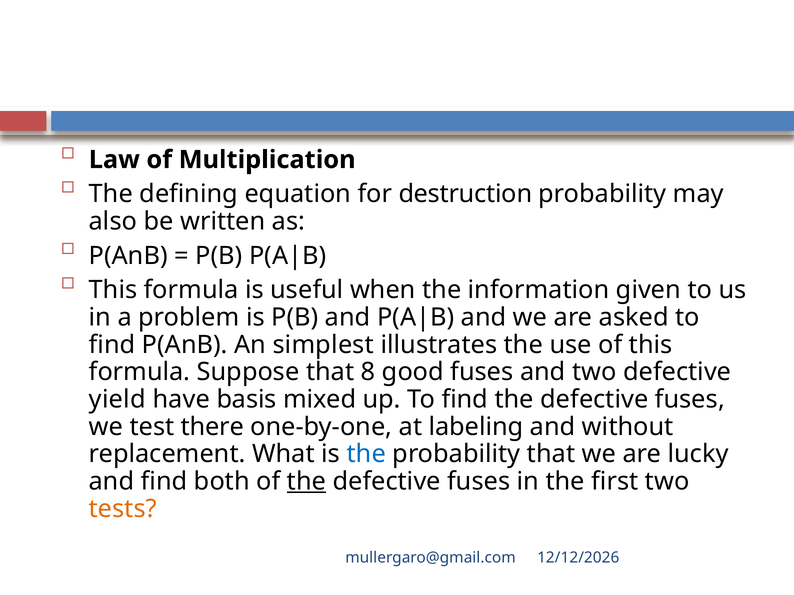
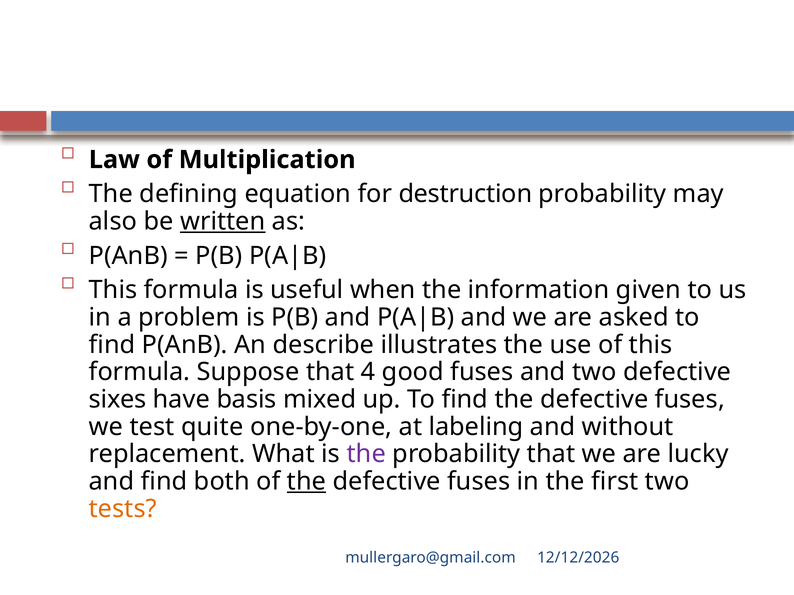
written underline: none -> present
simplest: simplest -> describe
8: 8 -> 4
yield: yield -> sixes
there: there -> quite
the at (366, 454) colour: blue -> purple
